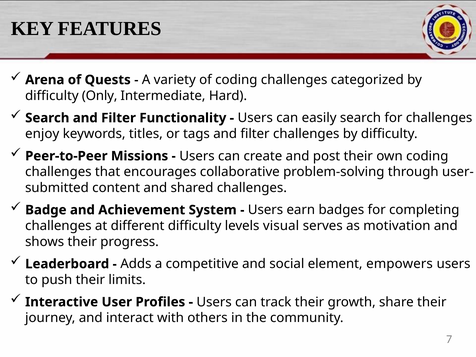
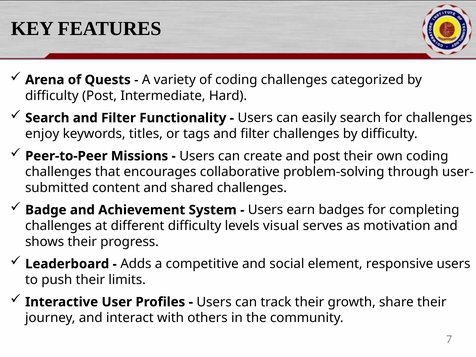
difficulty Only: Only -> Post
empowers: empowers -> responsive
